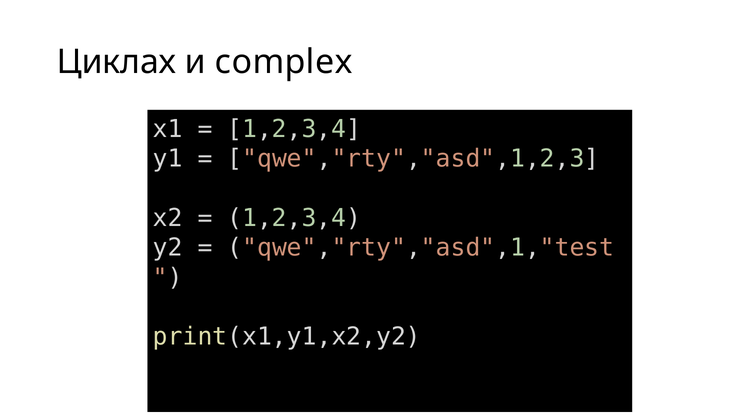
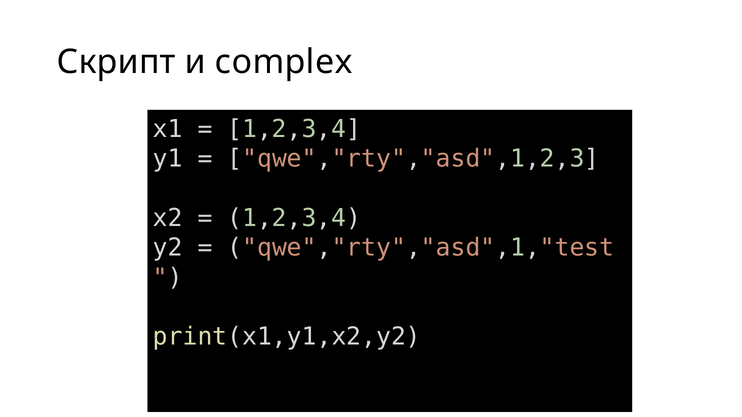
Циклах: Циклах -> Скрипт
